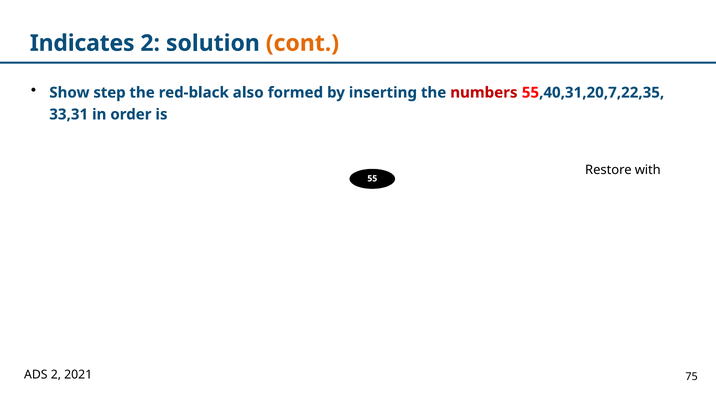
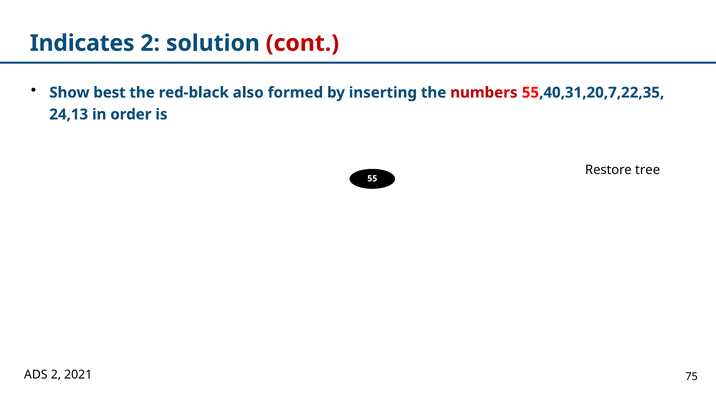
cont colour: orange -> red
step: step -> best
33,31: 33,31 -> 24,13
with: with -> tree
